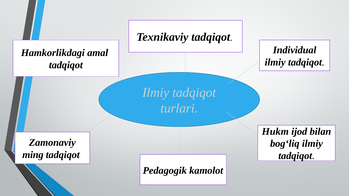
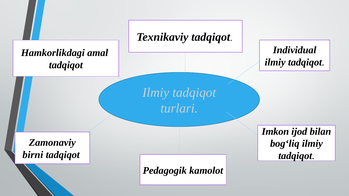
Hukm: Hukm -> Imkon
ming: ming -> birni
